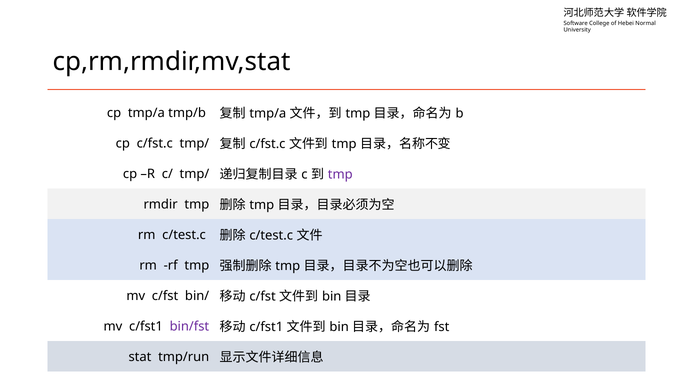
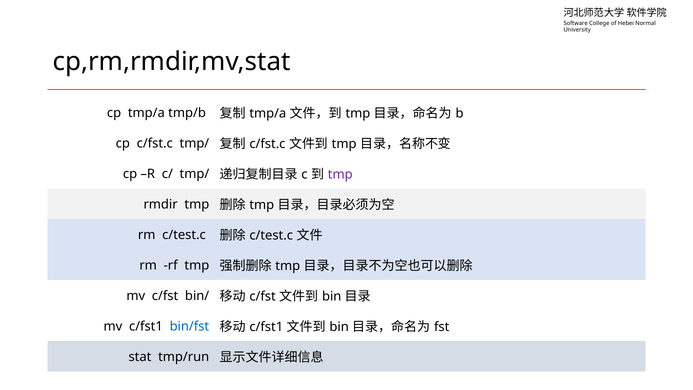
bin/fst colour: purple -> blue
